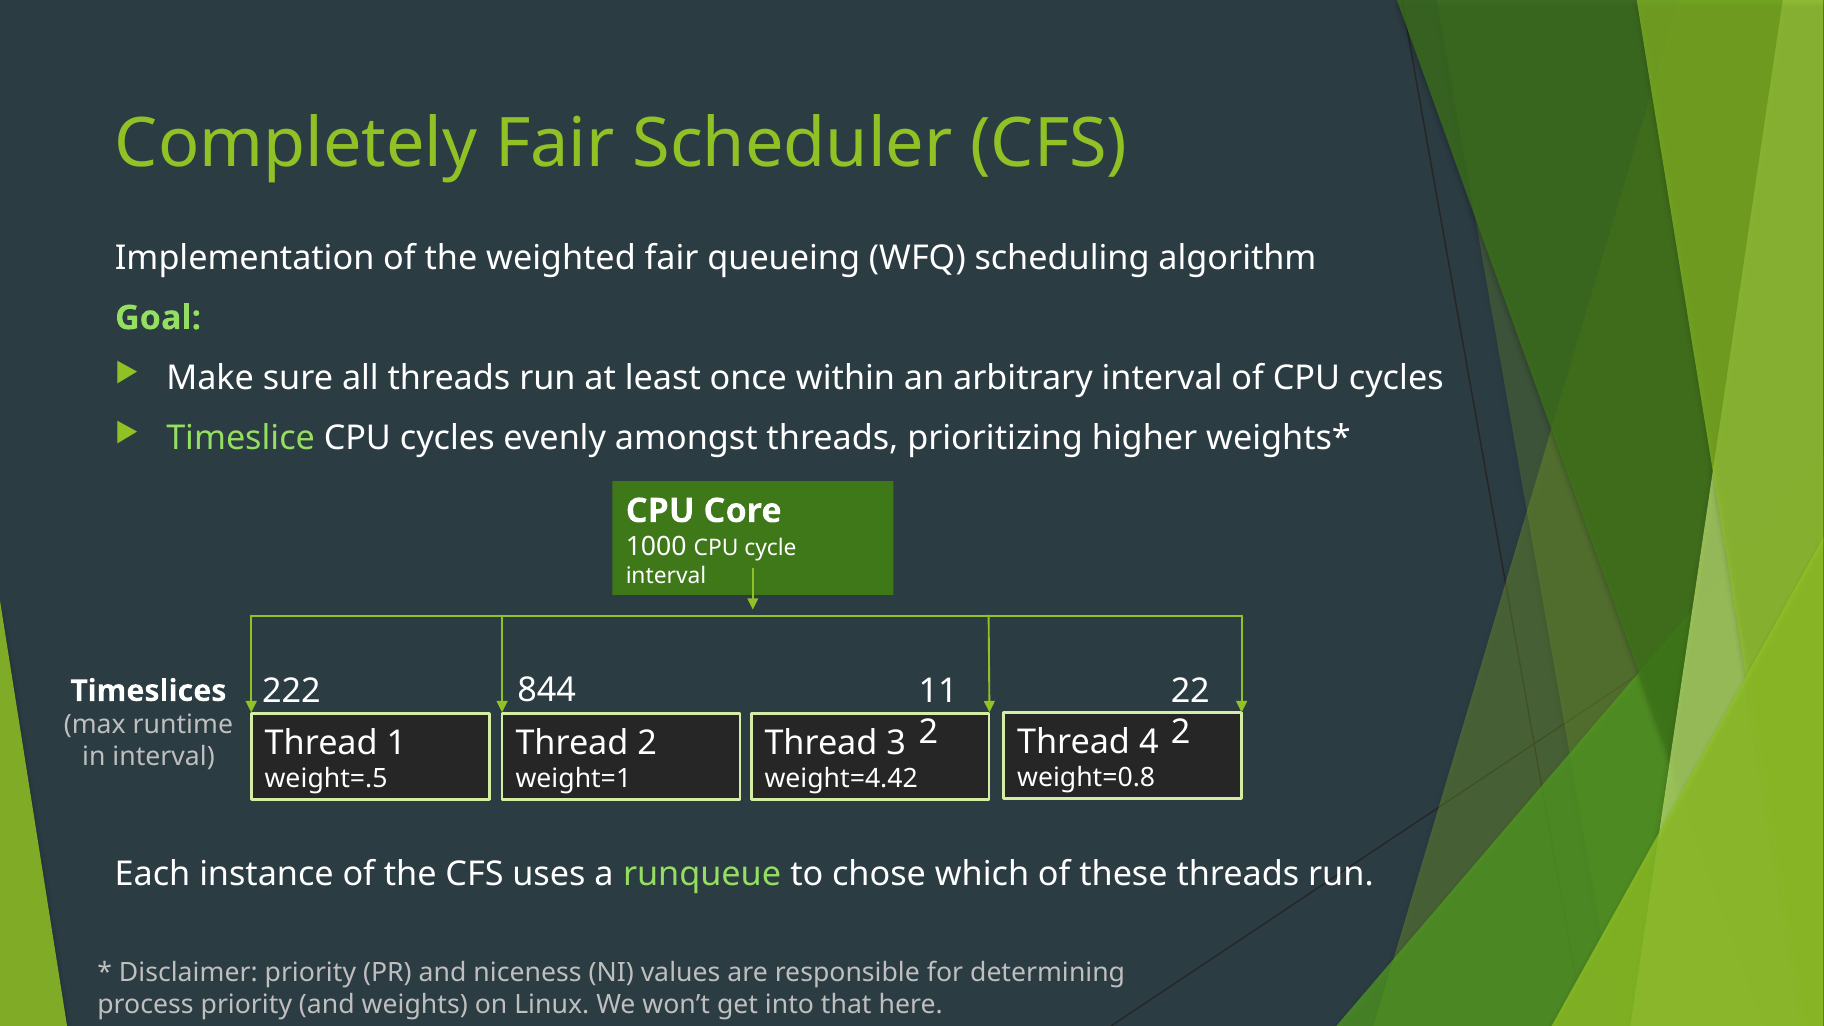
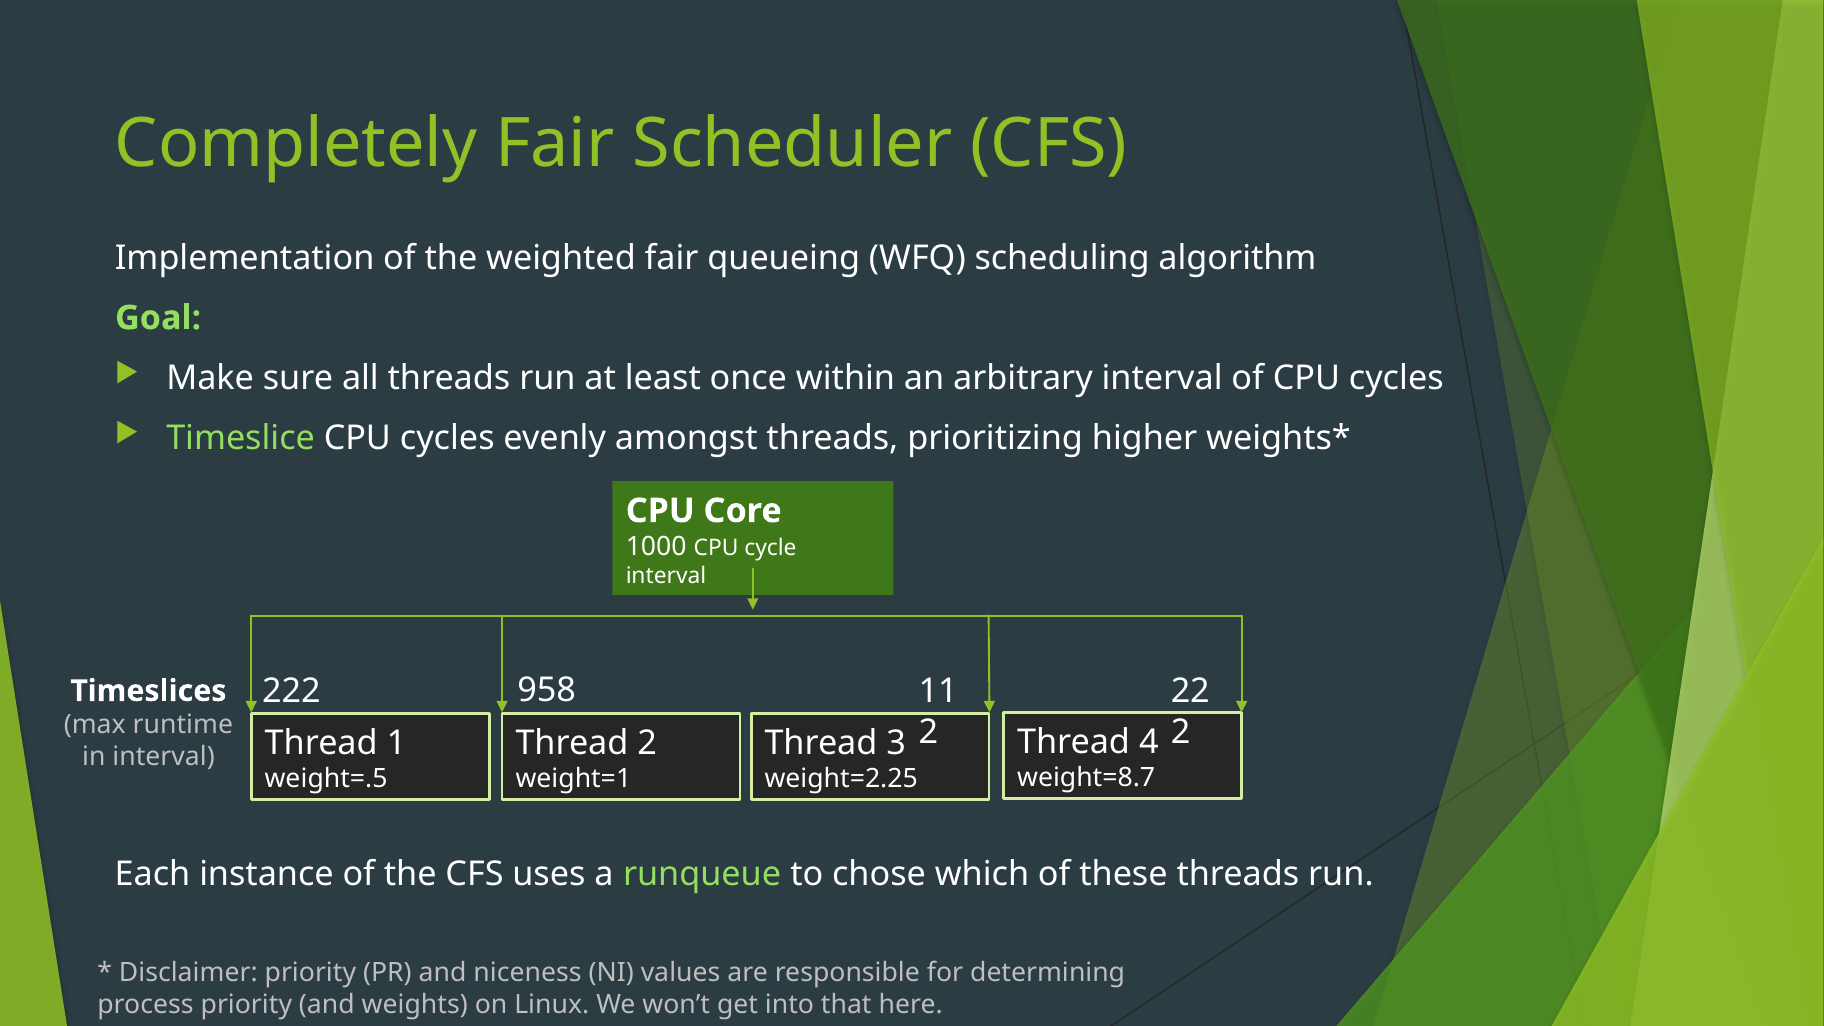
844: 844 -> 958
weight=0.8: weight=0.8 -> weight=8.7
weight=4.42: weight=4.42 -> weight=2.25
